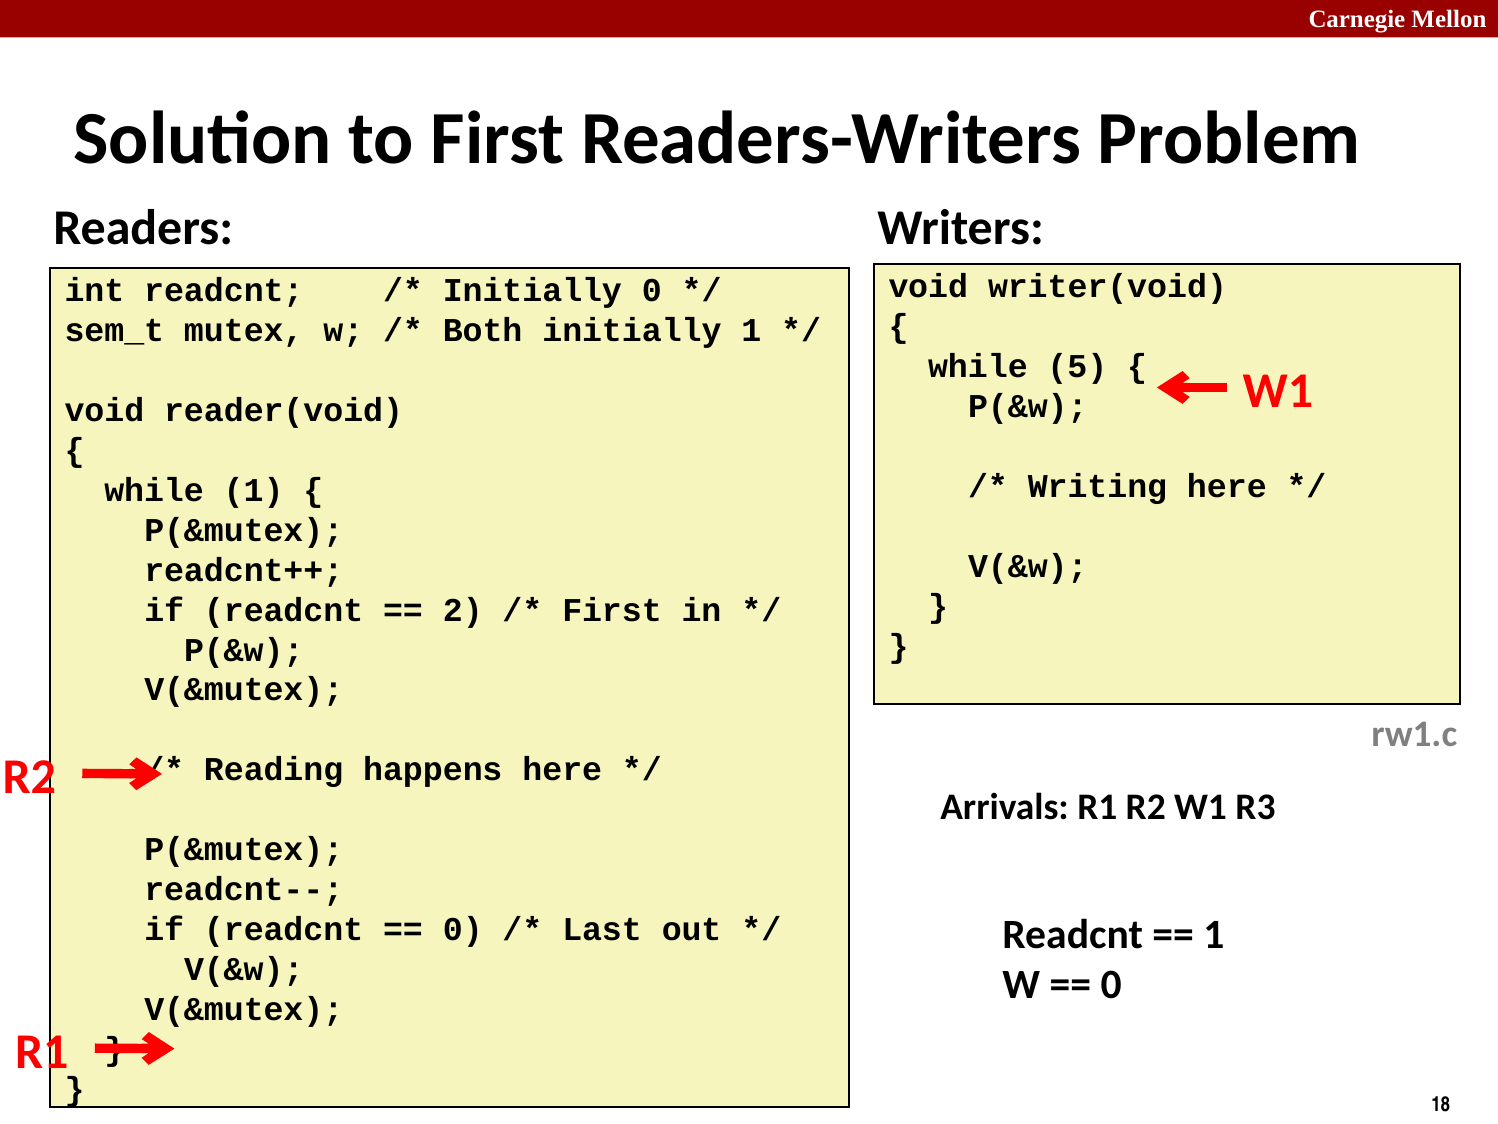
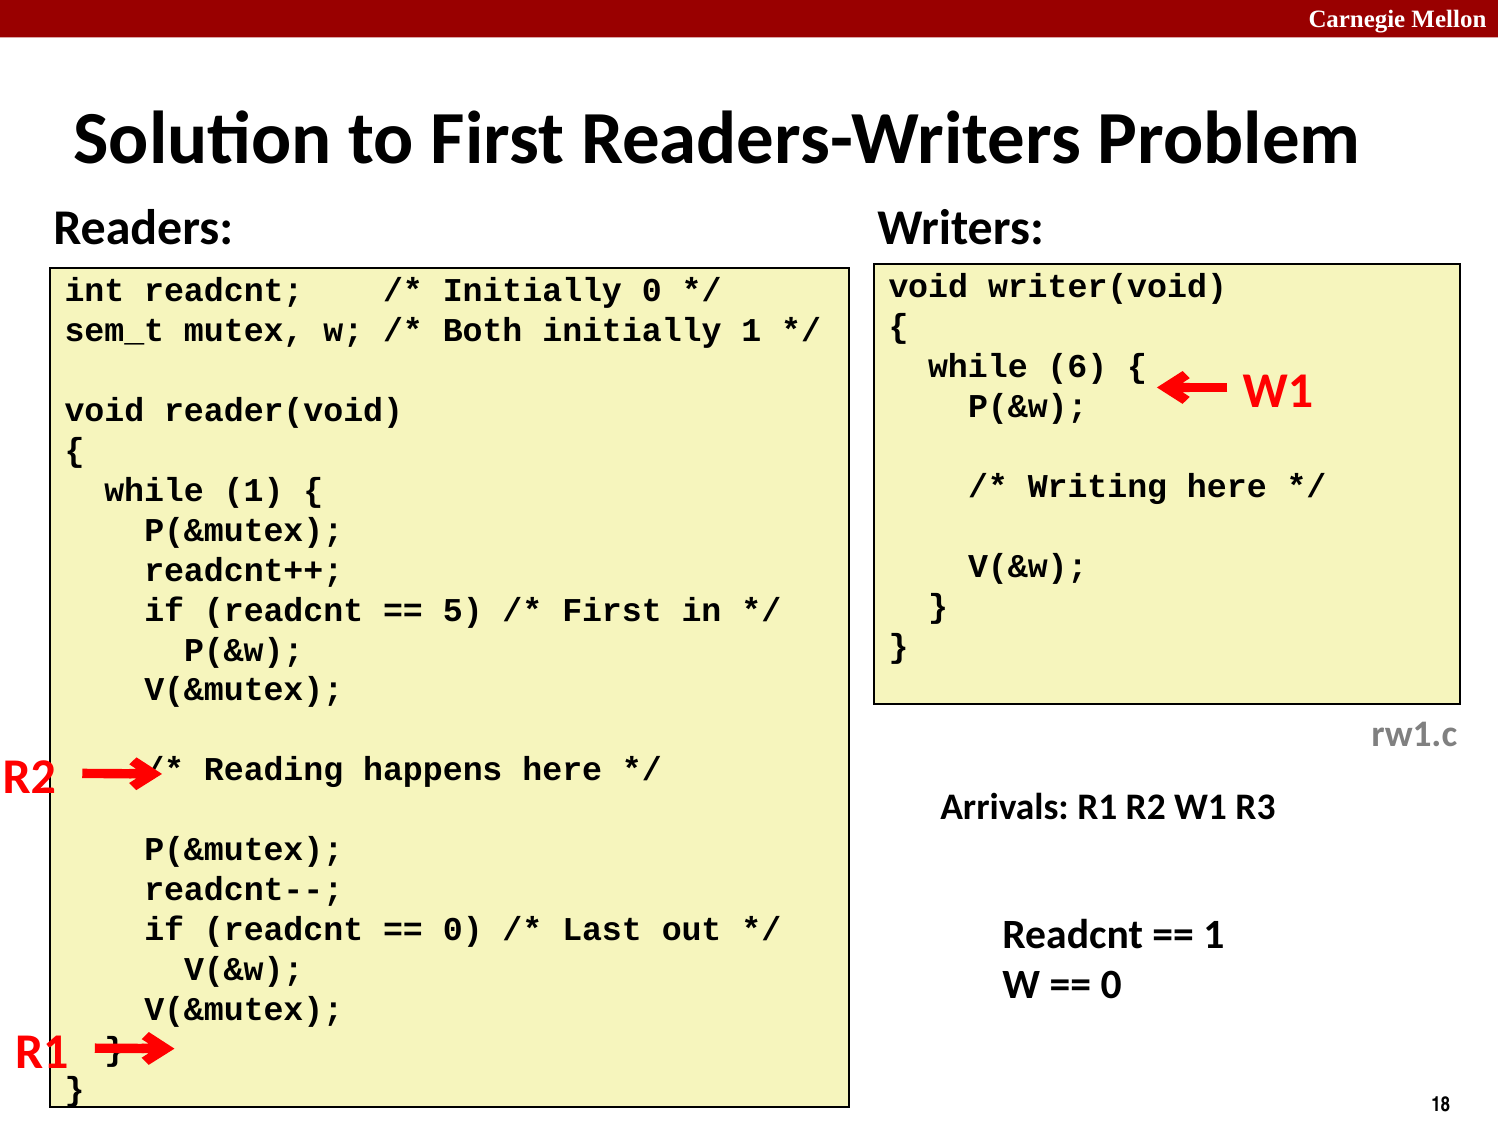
5: 5 -> 6
2: 2 -> 5
